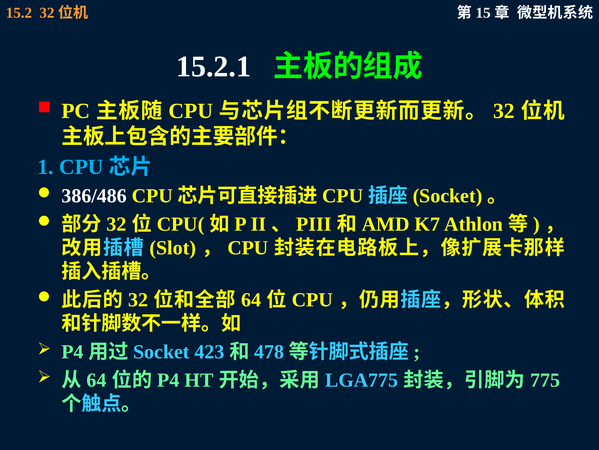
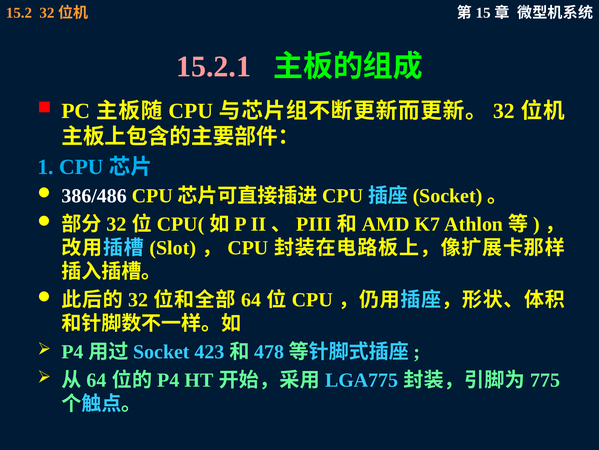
15.2.1 colour: white -> pink
